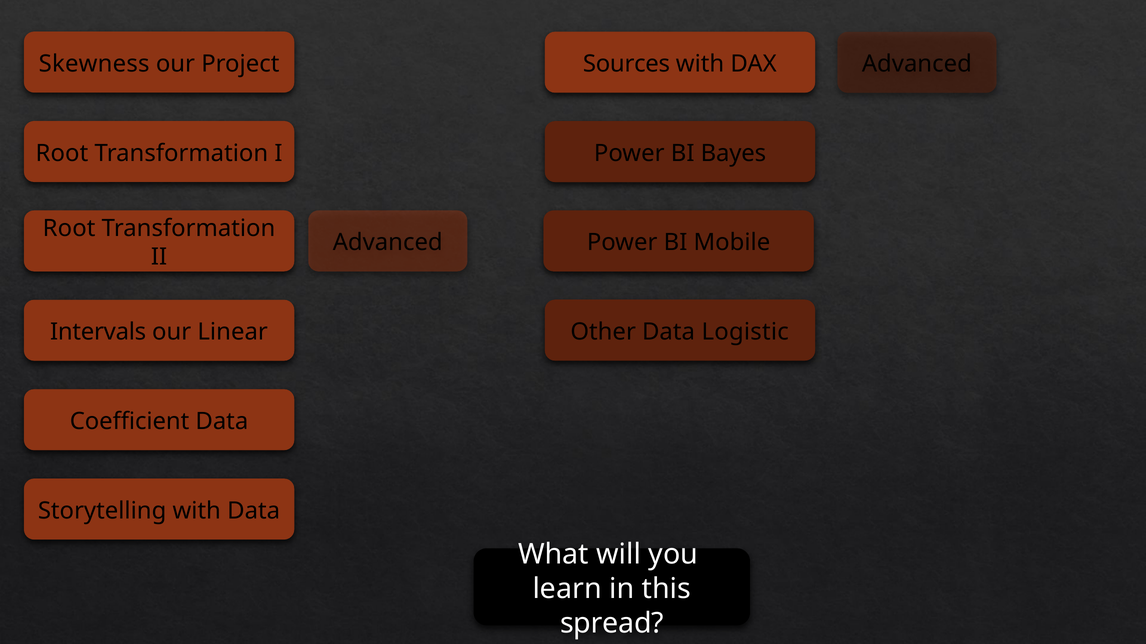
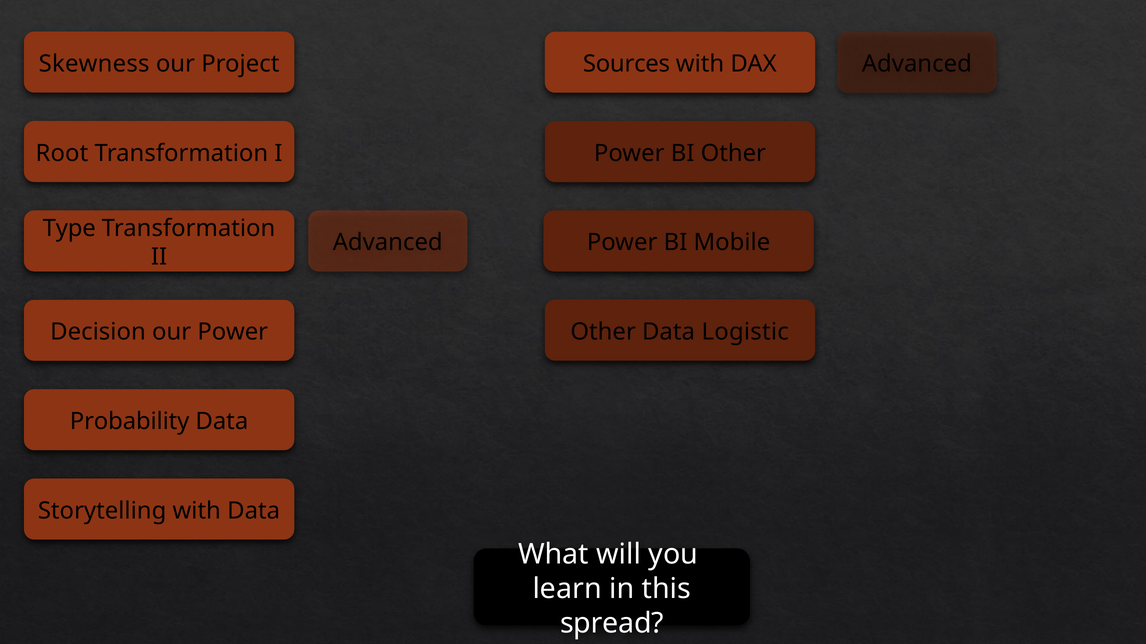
BI Bayes: Bayes -> Other
Root at (69, 228): Root -> Type
Intervals: Intervals -> Decision
our Linear: Linear -> Power
Coefficient: Coefficient -> Probability
